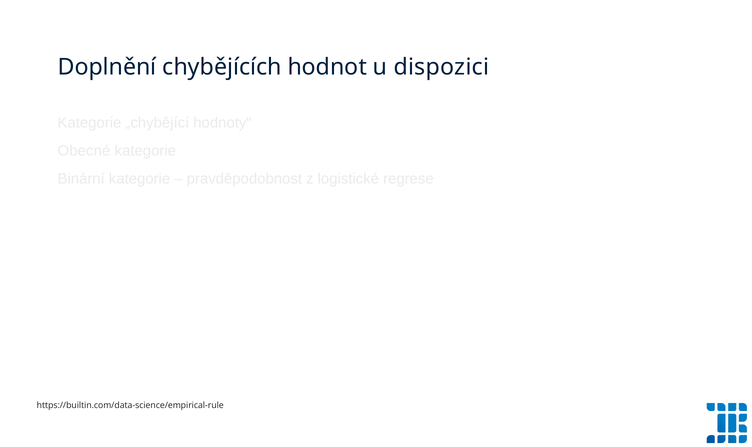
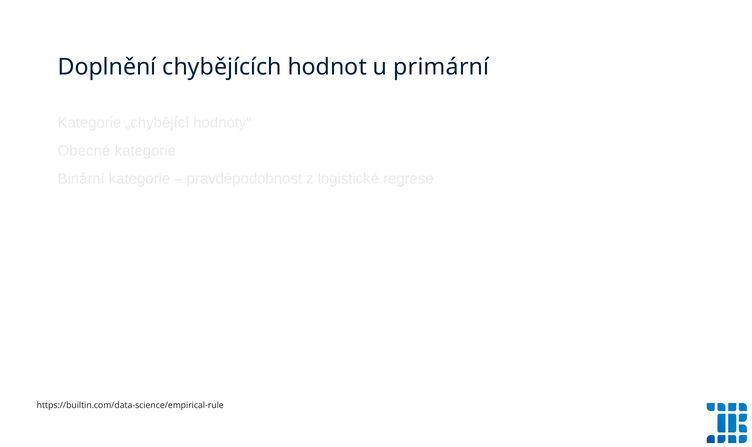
dispozici: dispozici -> primární
